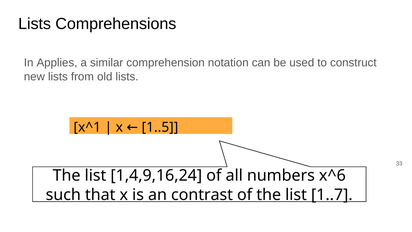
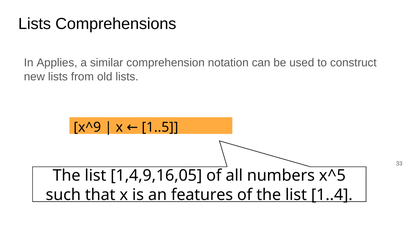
x^1: x^1 -> x^9
1,4,9,16,24: 1,4,9,16,24 -> 1,4,9,16,05
x^6: x^6 -> x^5
contrast: contrast -> features
1..7: 1..7 -> 1..4
